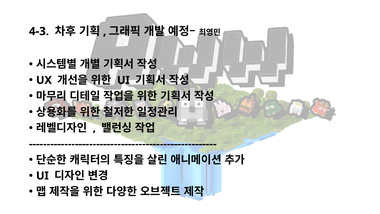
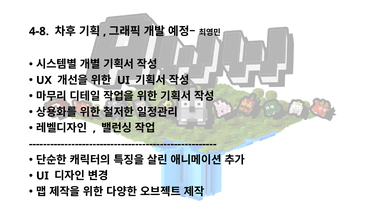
4-3: 4-3 -> 4-8
